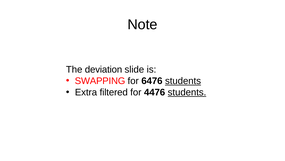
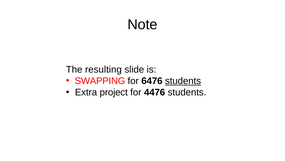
deviation: deviation -> resulting
filtered: filtered -> project
students at (187, 92) underline: present -> none
